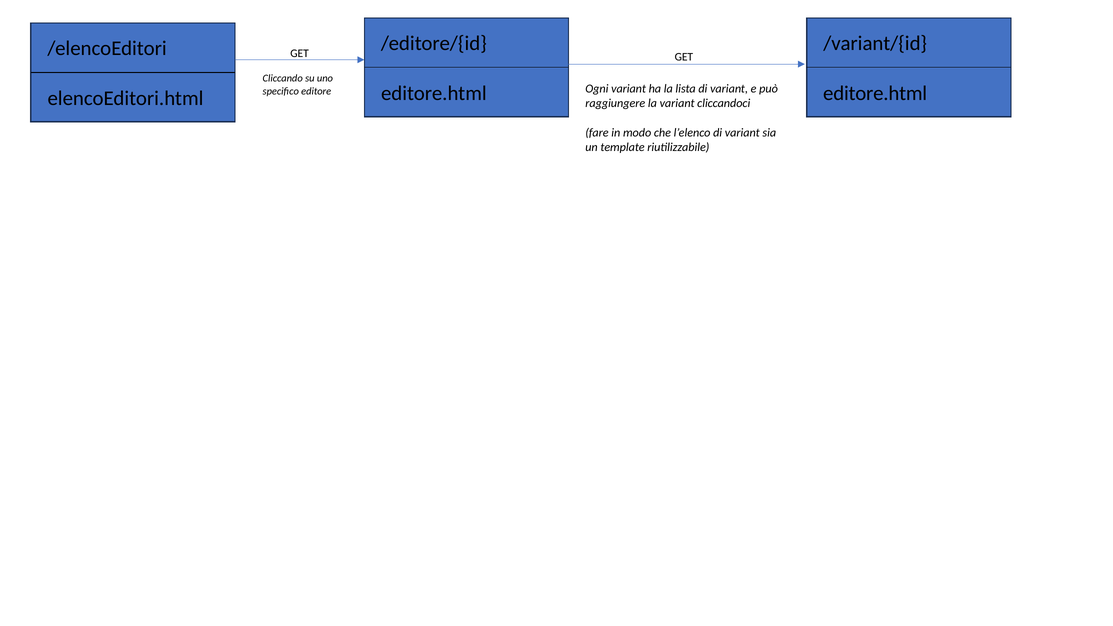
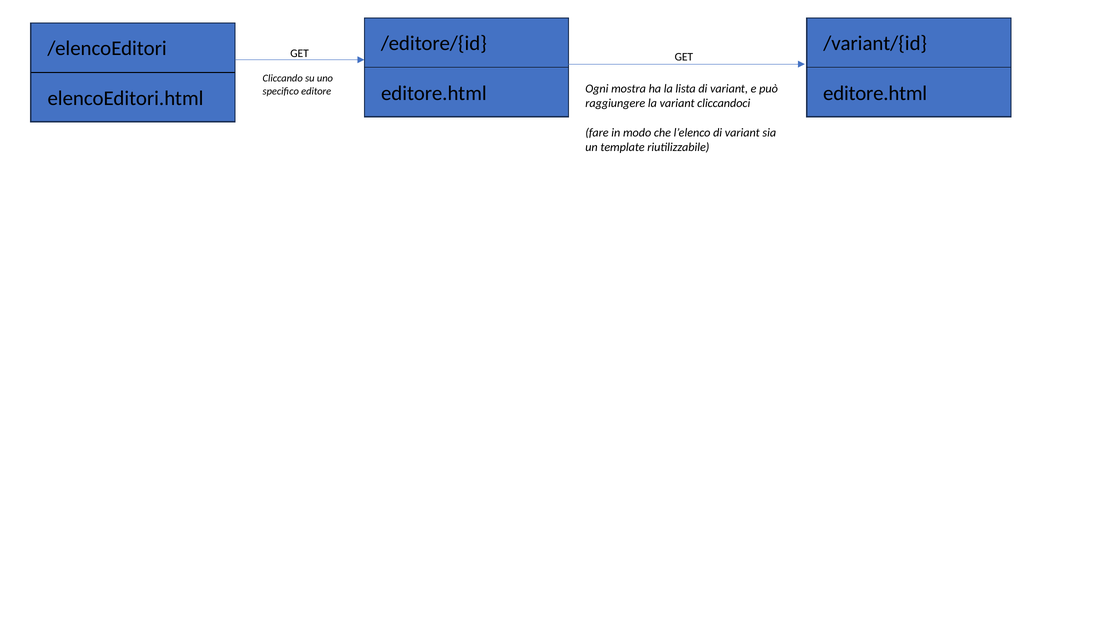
Ogni variant: variant -> mostra
